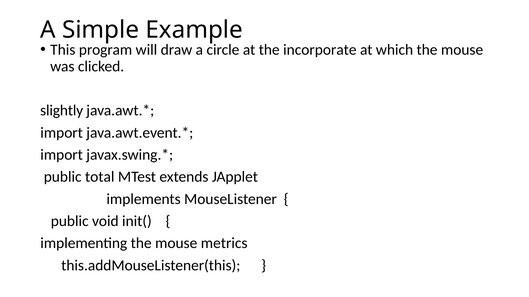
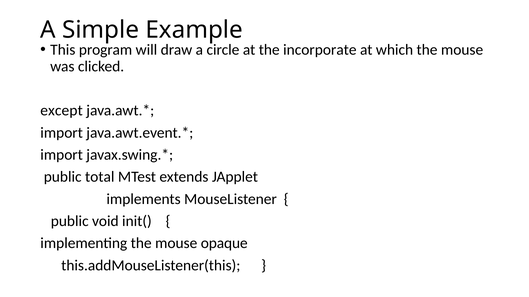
slightly: slightly -> except
metrics: metrics -> opaque
